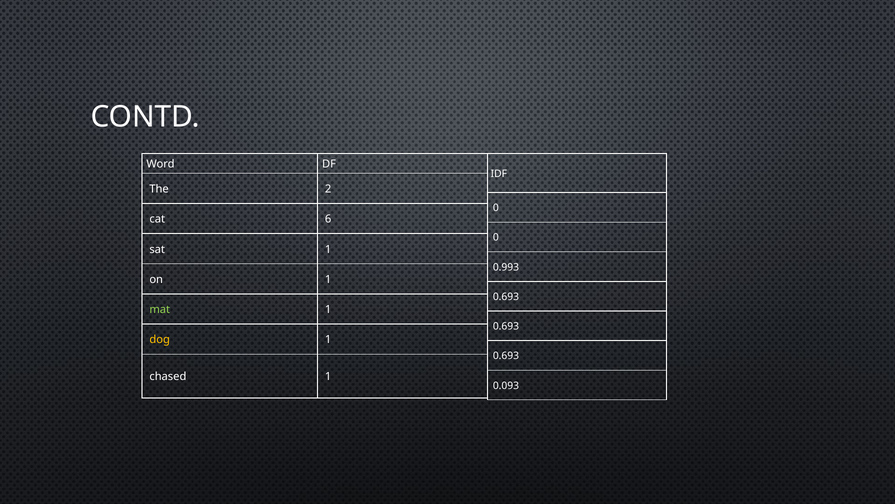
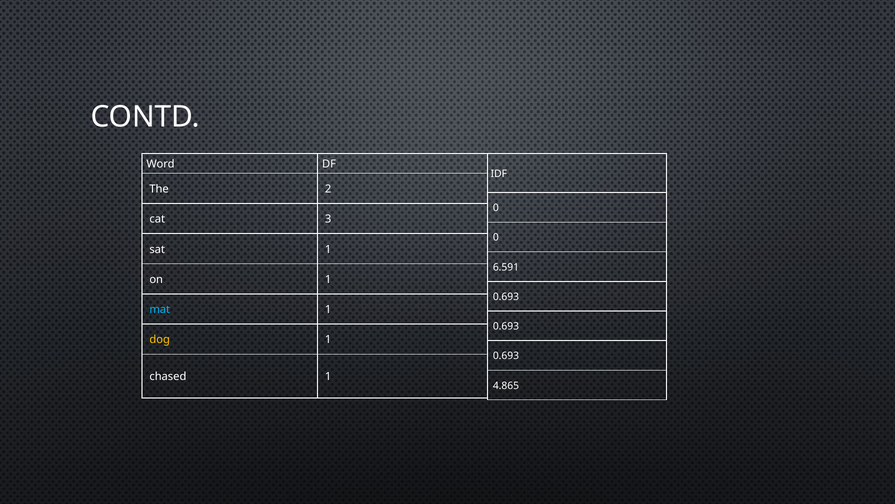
6: 6 -> 3
0.993: 0.993 -> 6.591
mat colour: light green -> light blue
0.093: 0.093 -> 4.865
